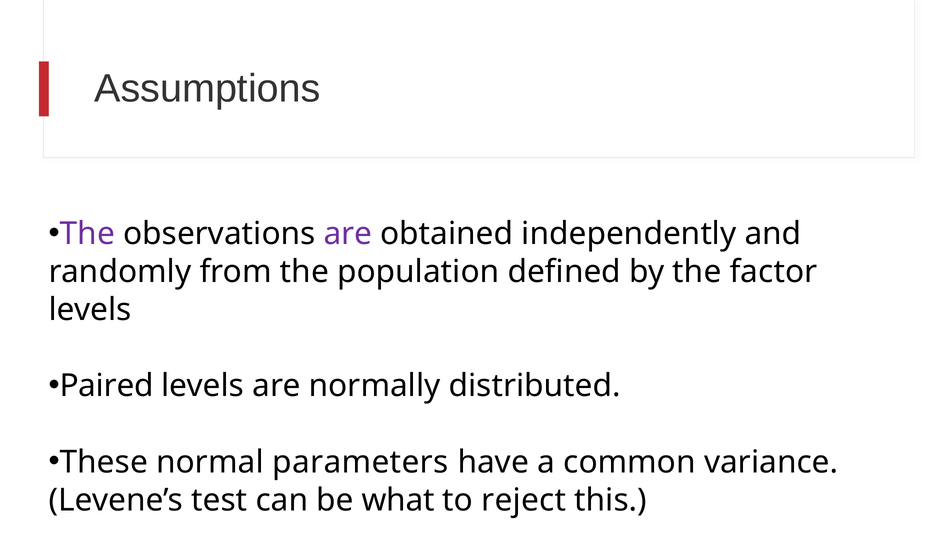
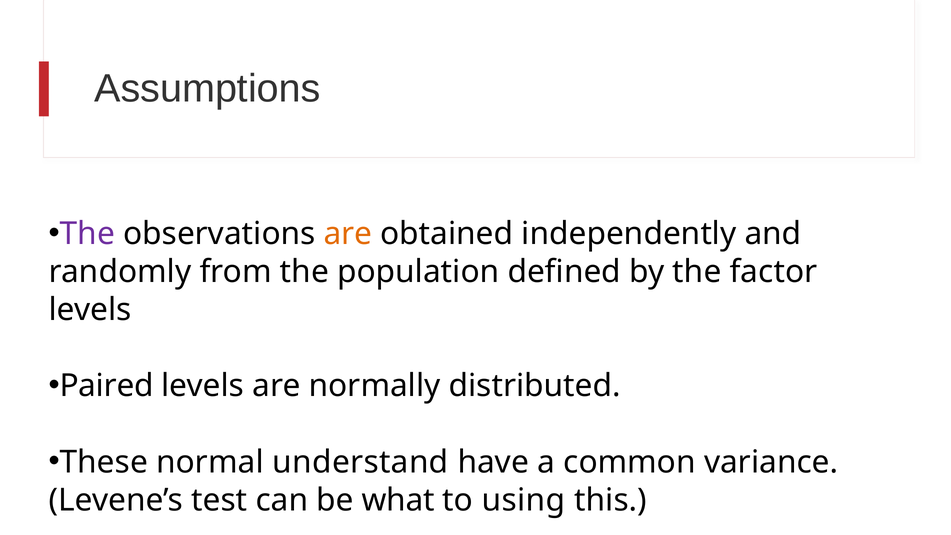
are at (348, 234) colour: purple -> orange
parameters: parameters -> understand
reject: reject -> using
